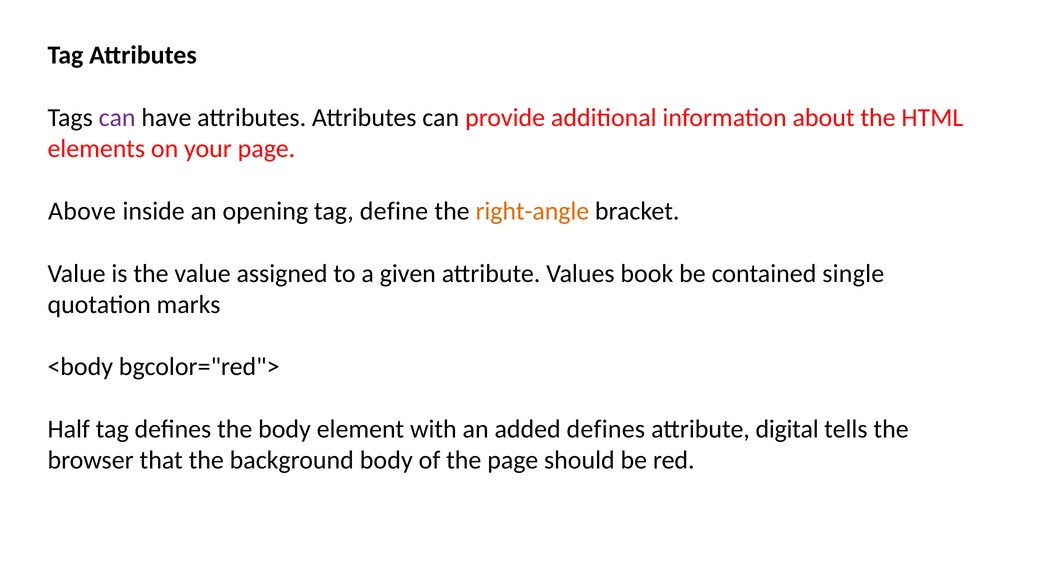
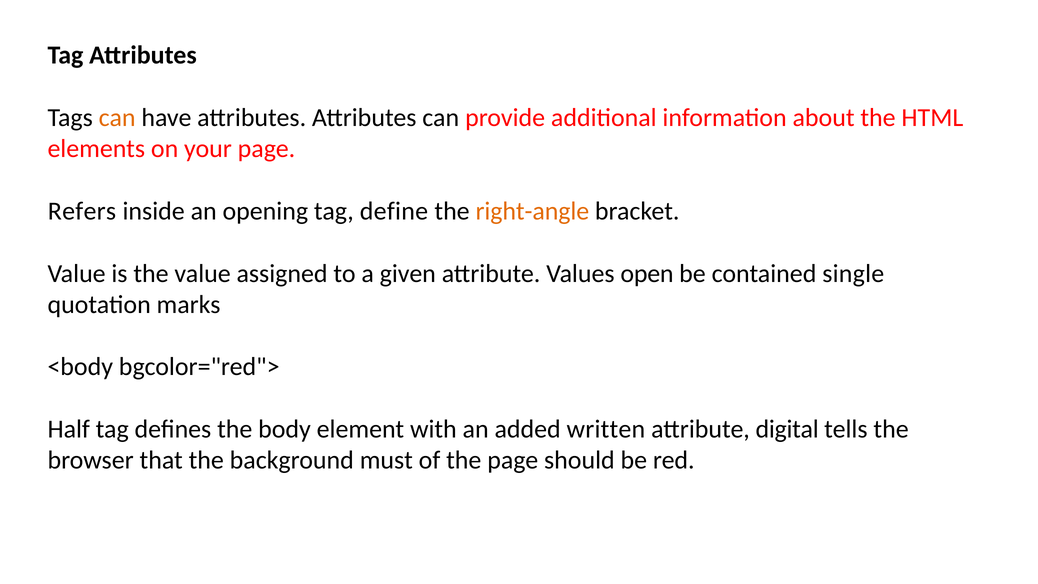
can at (117, 118) colour: purple -> orange
Above: Above -> Refers
book: book -> open
added defines: defines -> written
background body: body -> must
